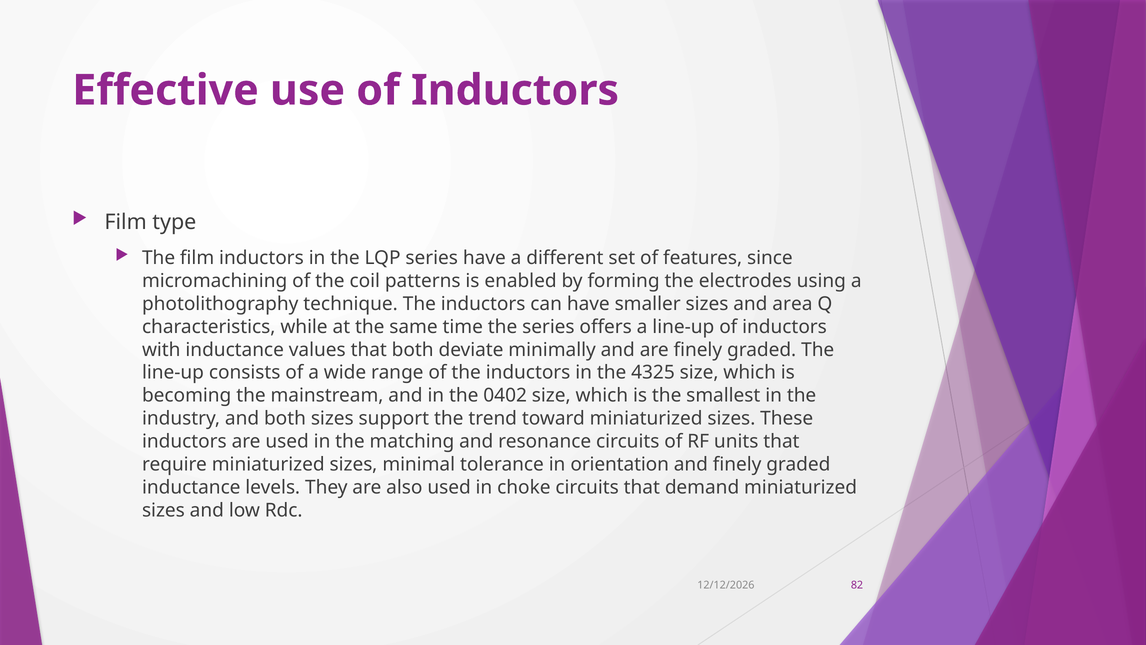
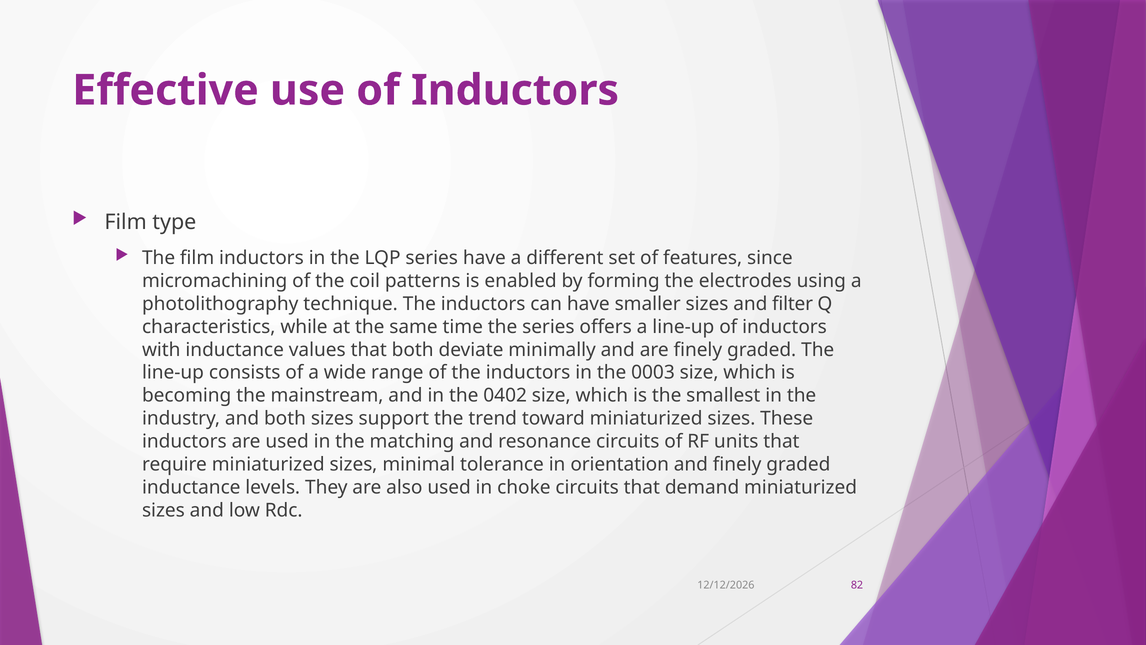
area: area -> filter
4325: 4325 -> 0003
